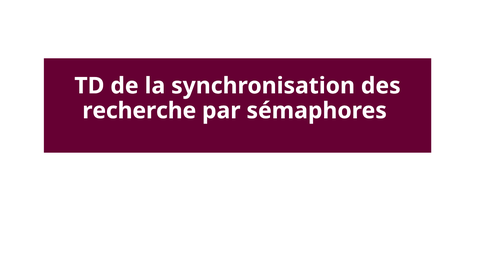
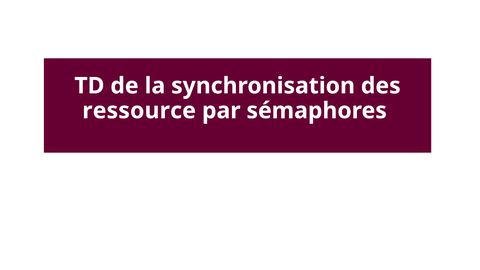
recherche: recherche -> ressource
